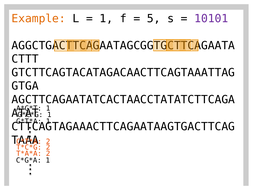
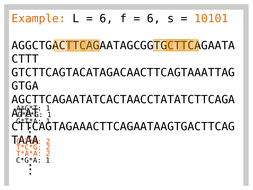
1 at (106, 18): 1 -> 6
5 at (154, 18): 5 -> 6
10101 colour: purple -> orange
